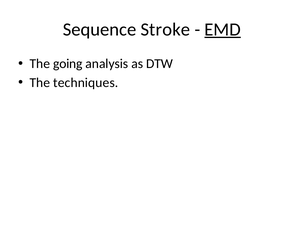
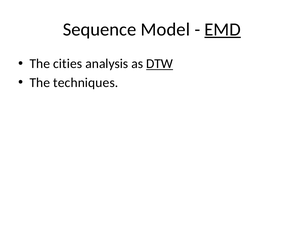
Stroke: Stroke -> Model
going: going -> cities
DTW underline: none -> present
